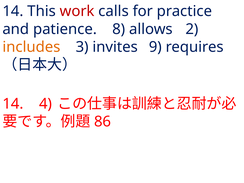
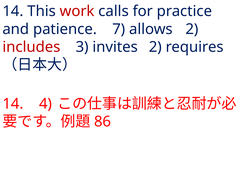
8: 8 -> 7
includes colour: orange -> red
invites 9: 9 -> 2
